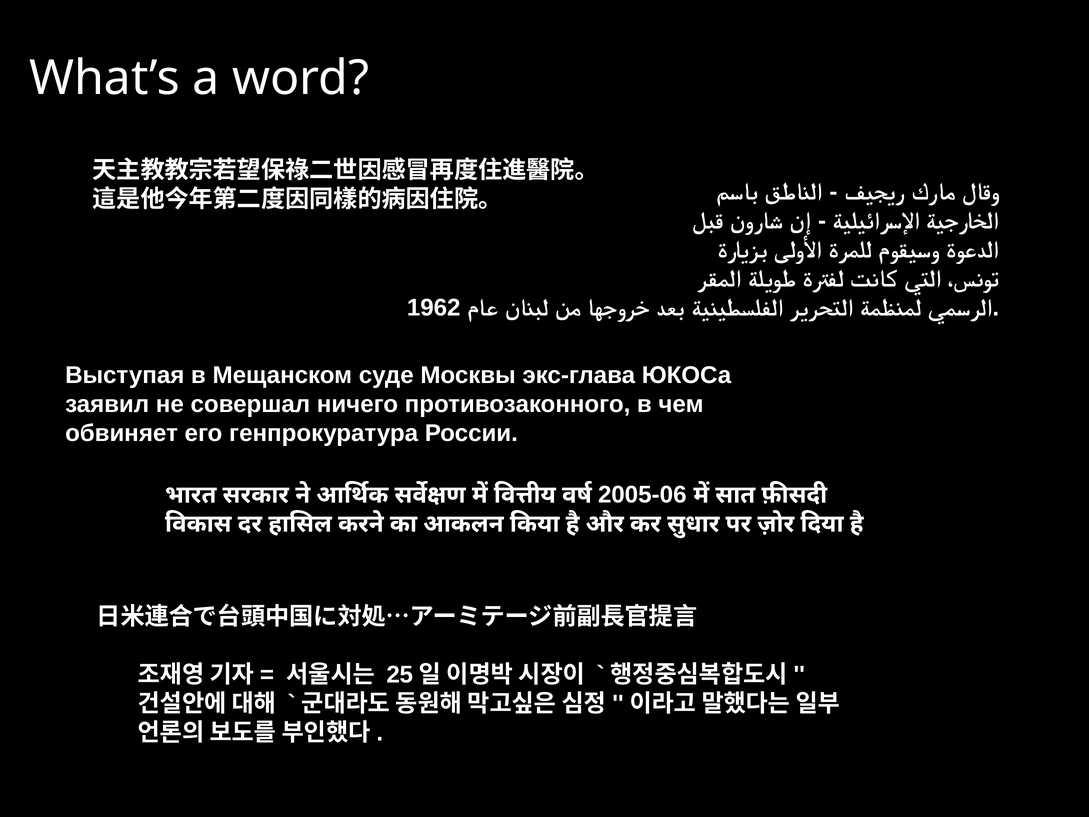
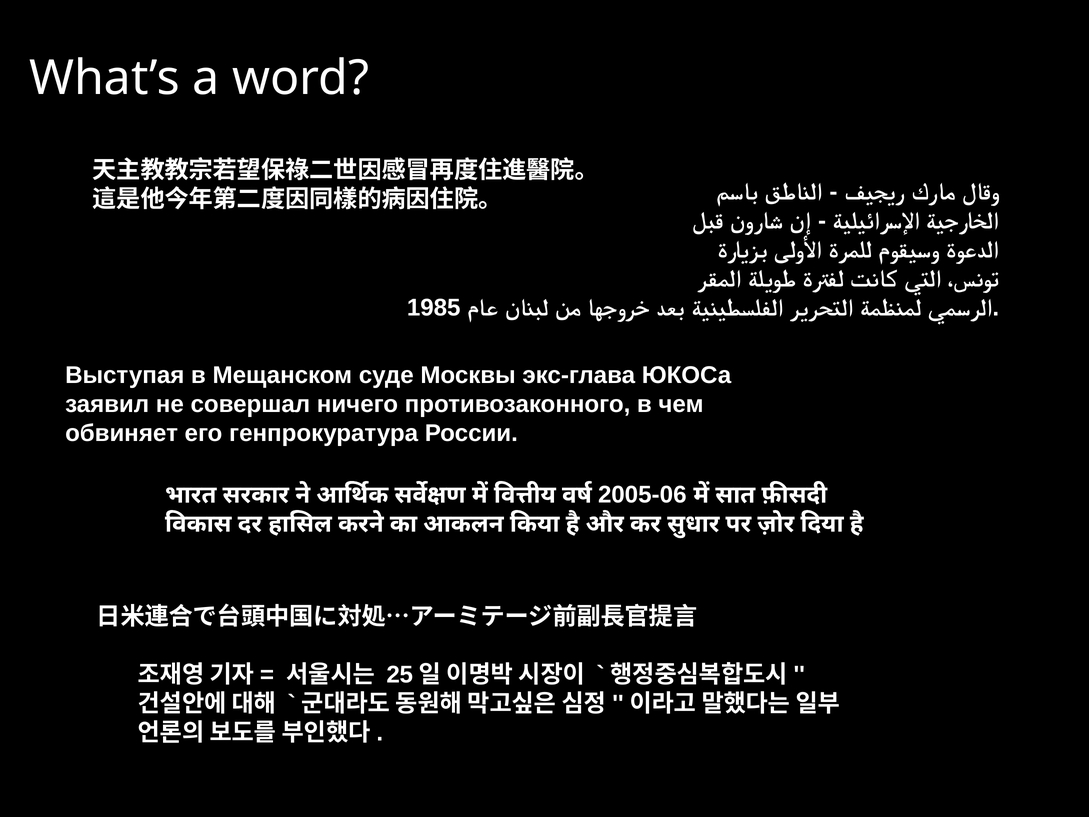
1962: 1962 -> 1985
